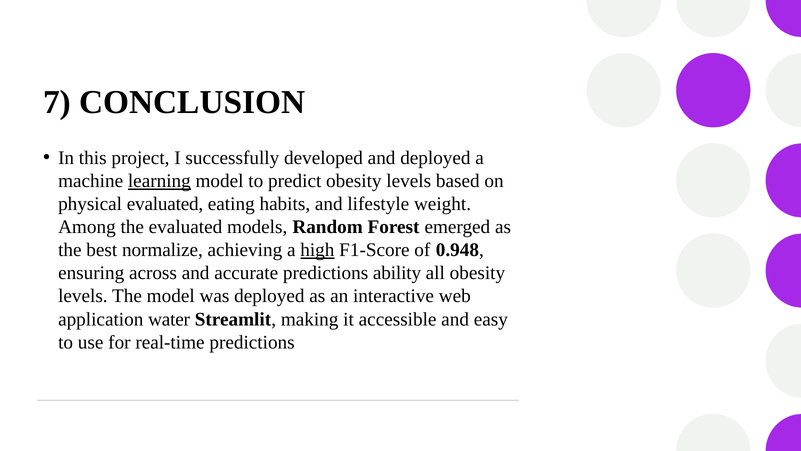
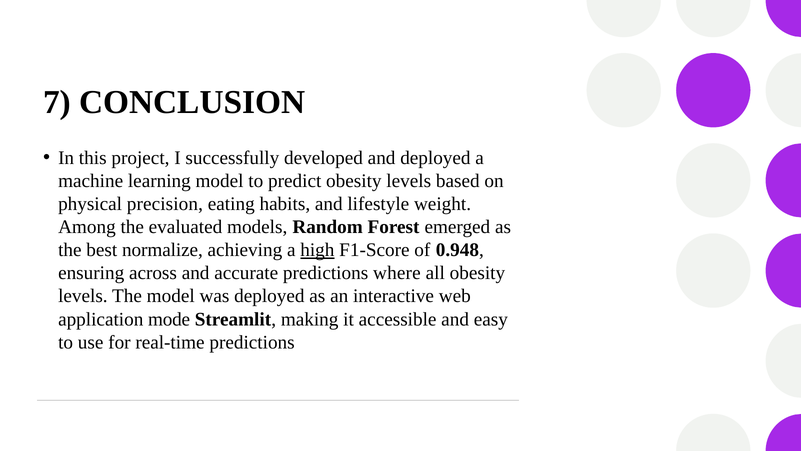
learning underline: present -> none
physical evaluated: evaluated -> precision
ability: ability -> where
water: water -> mode
